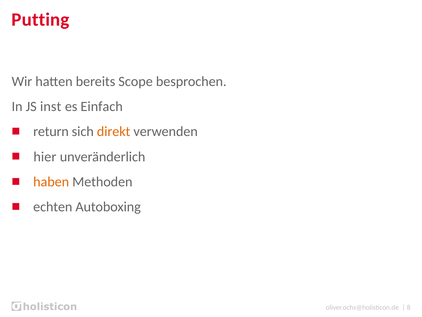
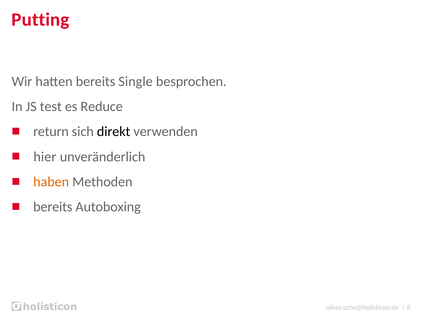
Scope: Scope -> Single
inst: inst -> test
Einfach: Einfach -> Reduce
direkt colour: orange -> black
echten at (53, 207): echten -> bereits
